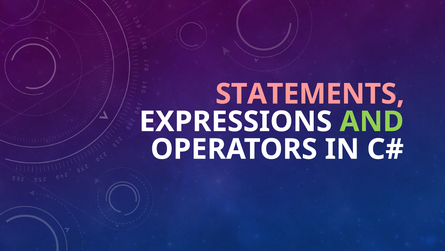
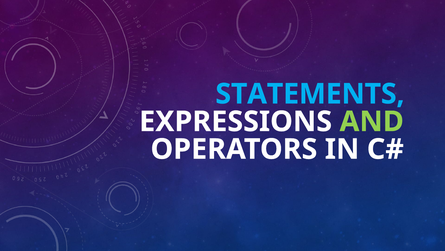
STATEMENTS colour: pink -> light blue
